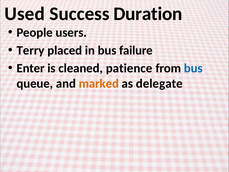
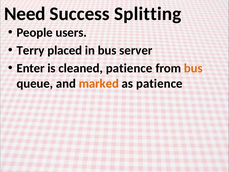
Used: Used -> Need
Duration: Duration -> Splitting
failure: failure -> server
bus at (193, 68) colour: blue -> orange
as delegate: delegate -> patience
